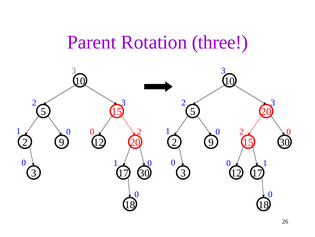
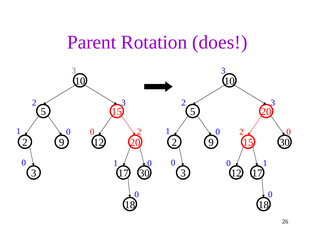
three: three -> does
